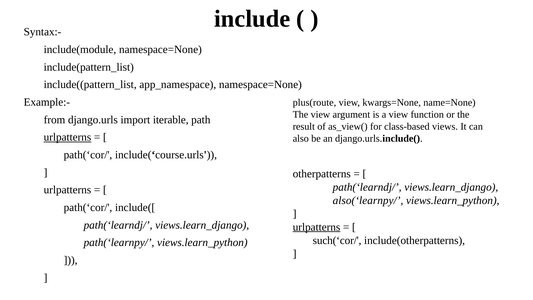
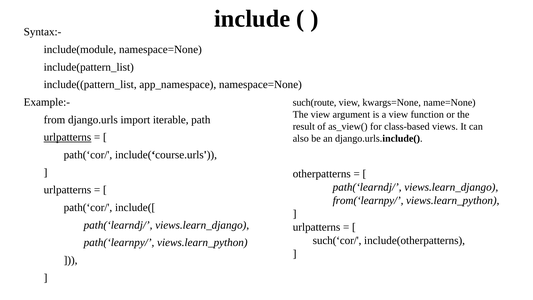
plus(route: plus(route -> such(route
also(‘learnpy/: also(‘learnpy/ -> from(‘learnpy/
urlpatterns at (317, 227) underline: present -> none
